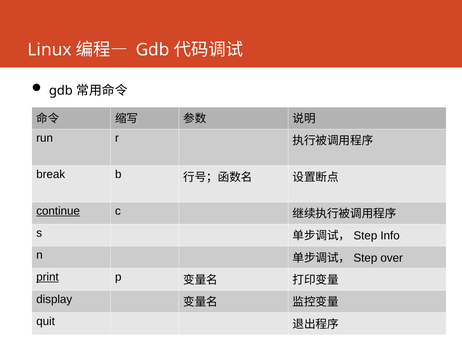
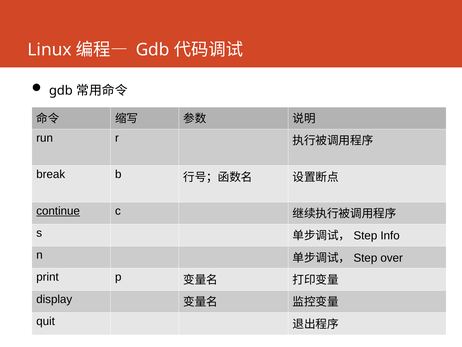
print underline: present -> none
